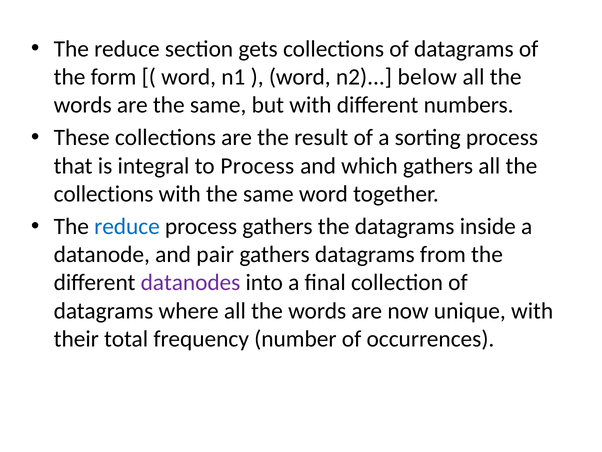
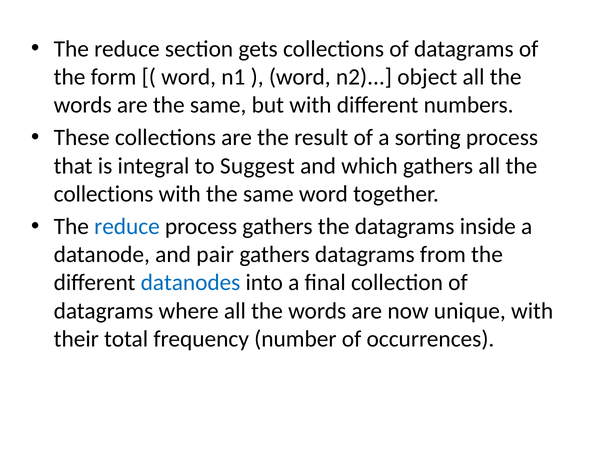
below: below -> object
to Process: Process -> Suggest
datanodes colour: purple -> blue
